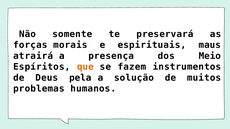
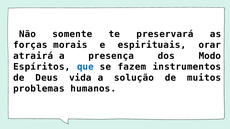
maus: maus -> orar
Meio: Meio -> Modo
que colour: orange -> blue
pela: pela -> vida
